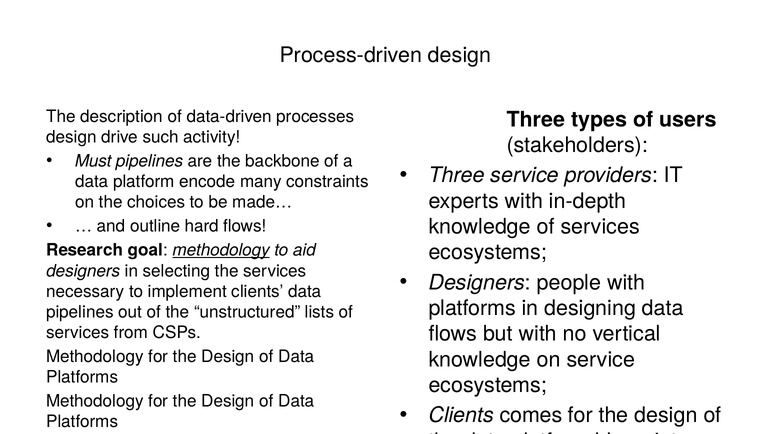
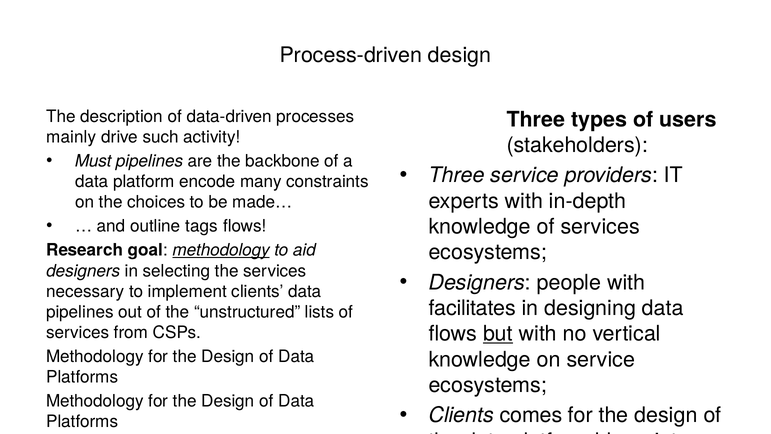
design at (71, 137): design -> mainly
hard: hard -> tags
platforms at (472, 308): platforms -> facilitates
but underline: none -> present
